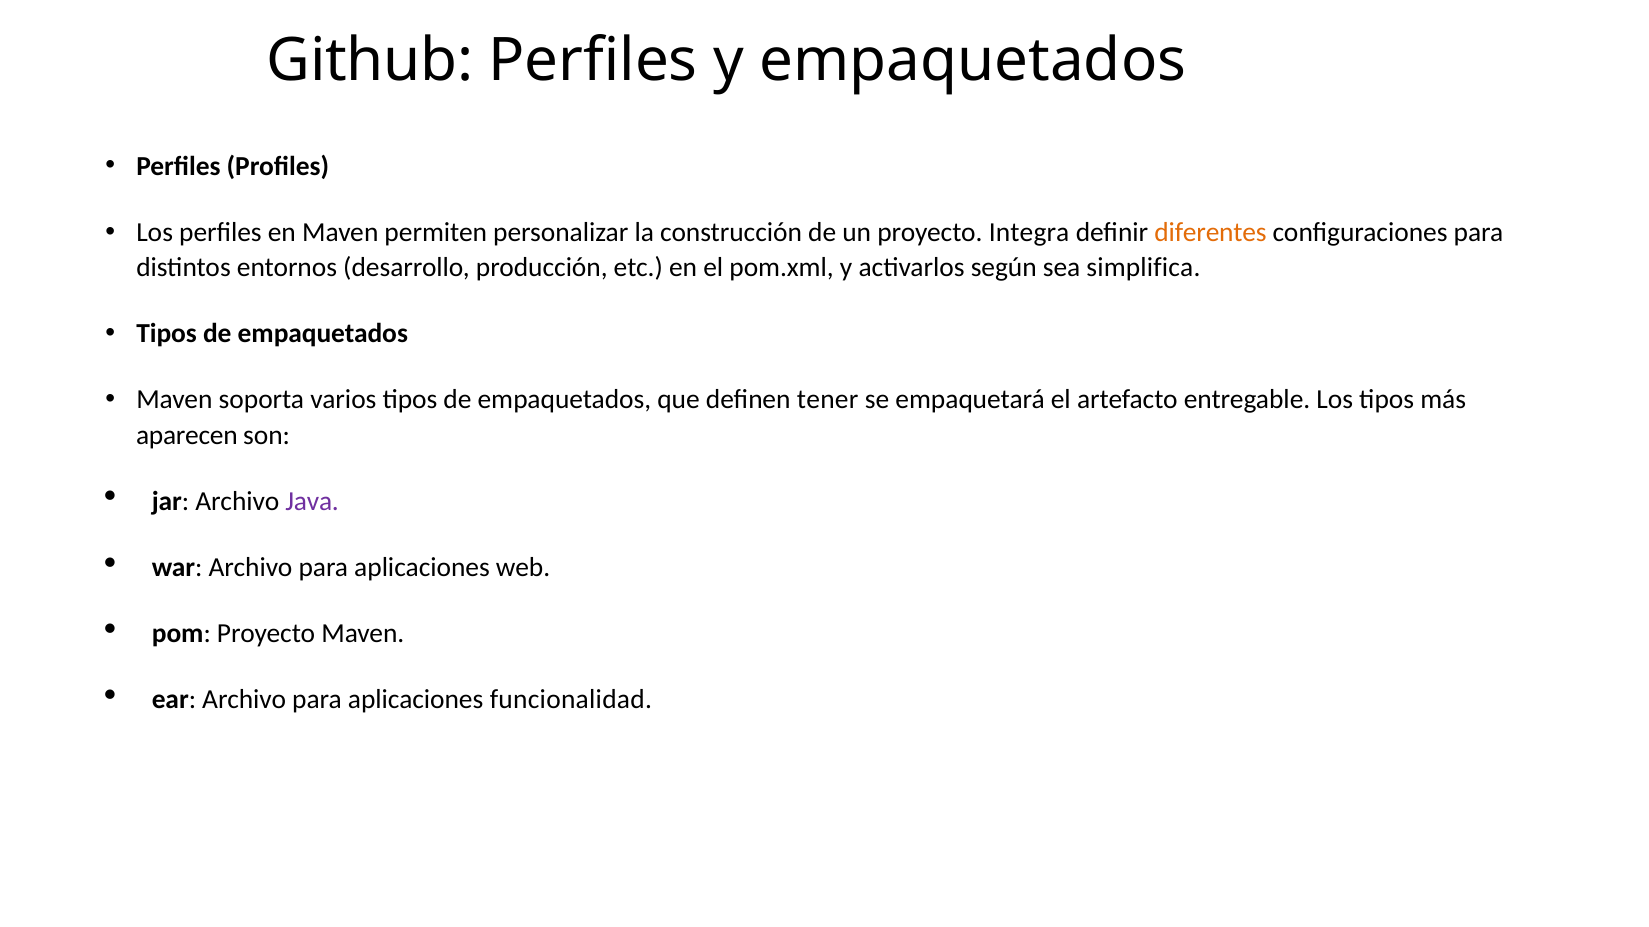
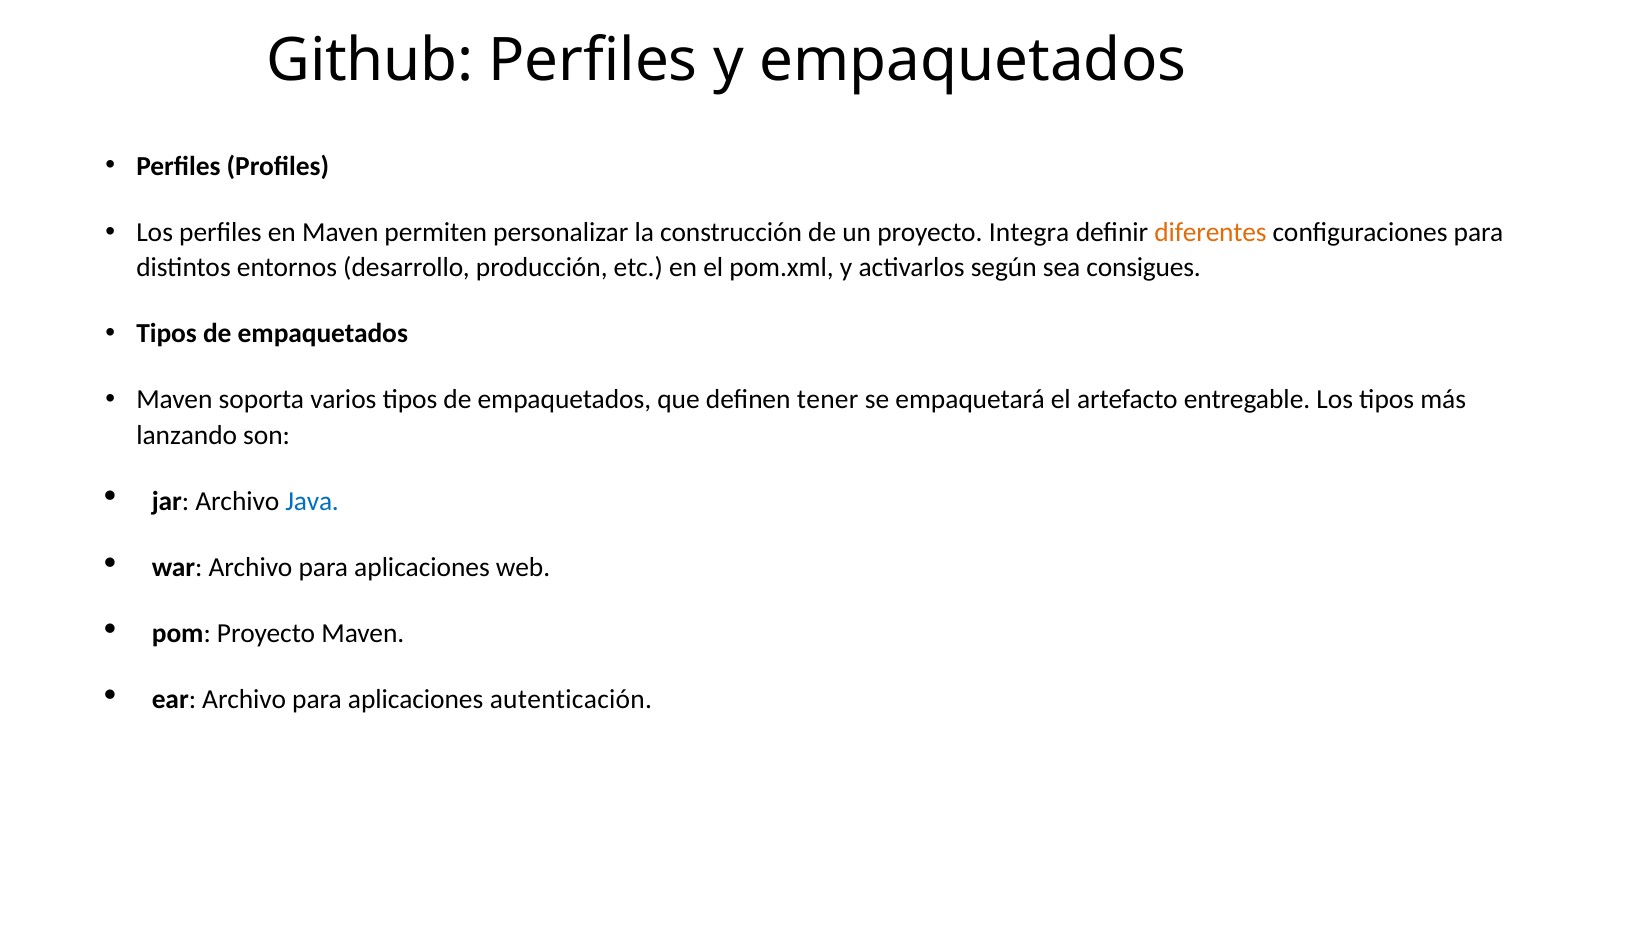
simplifica: simplifica -> consigues
aparecen: aparecen -> lanzando
Java colour: purple -> blue
funcionalidad: funcionalidad -> autenticación
